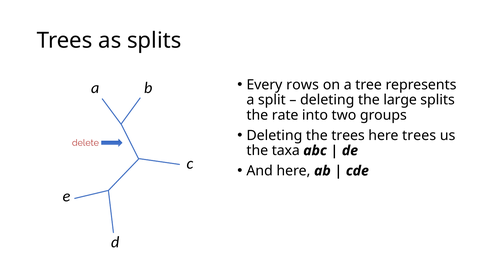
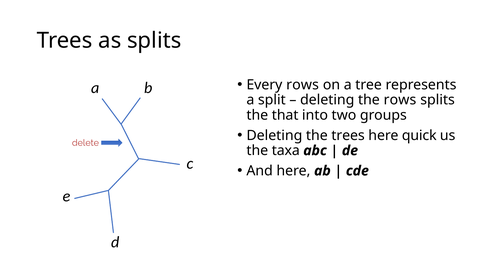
the large: large -> rows
rate: rate -> that
here trees: trees -> quick
